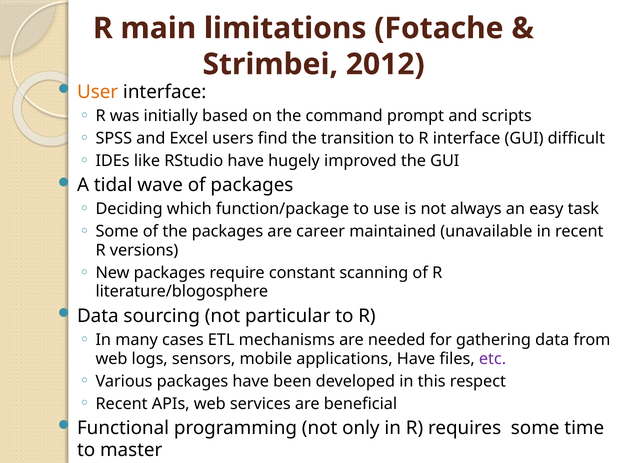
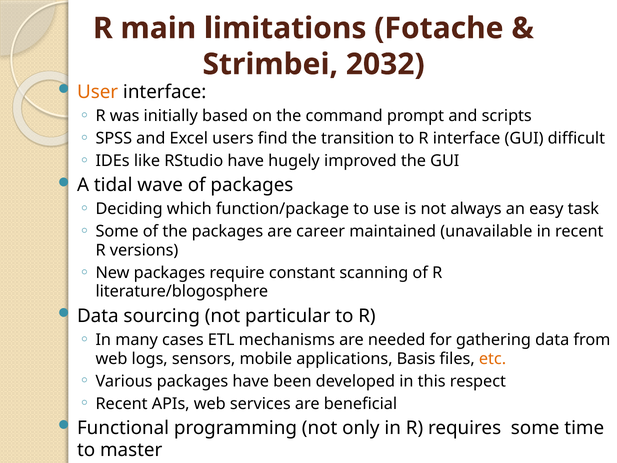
2012: 2012 -> 2032
applications Have: Have -> Basis
etc colour: purple -> orange
